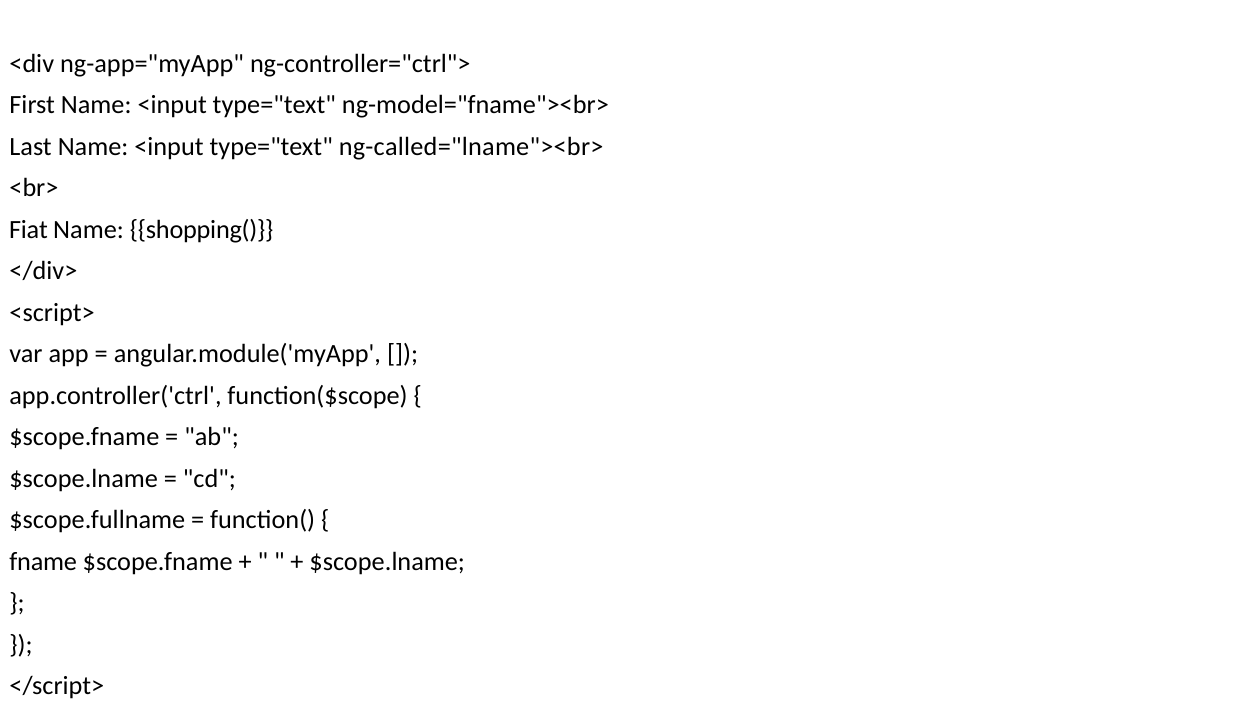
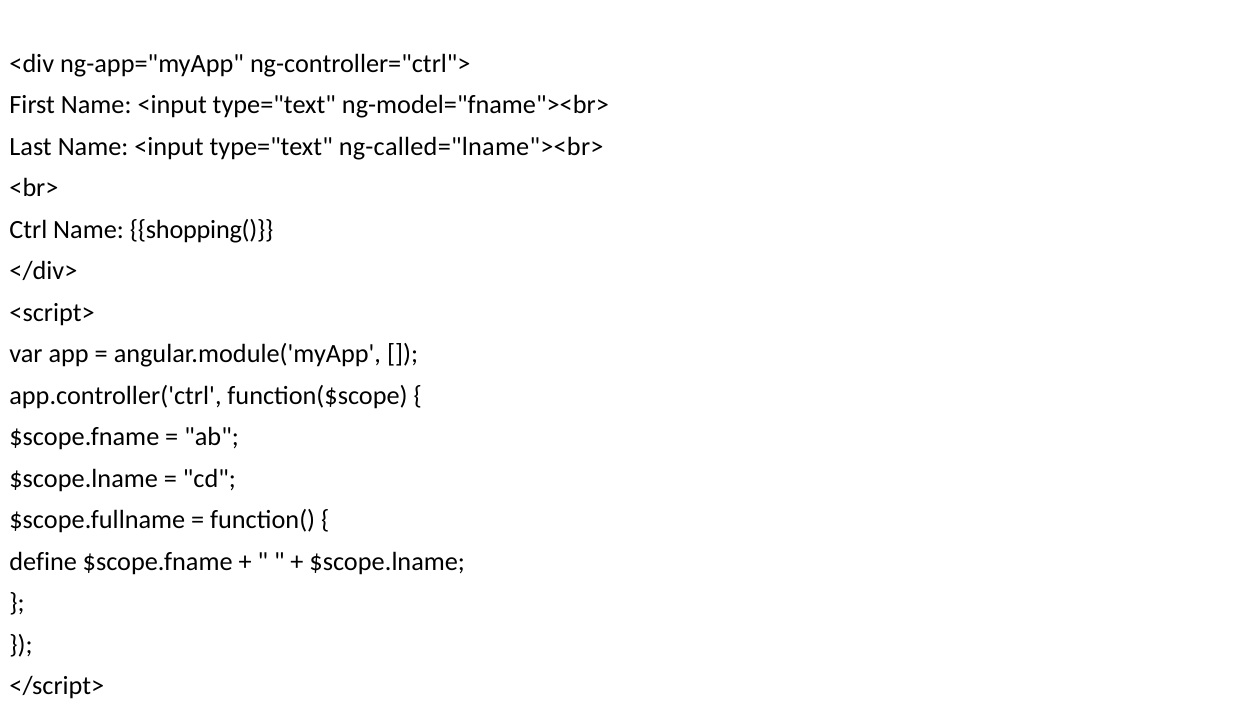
Fiat: Fiat -> Ctrl
fname: fname -> define
